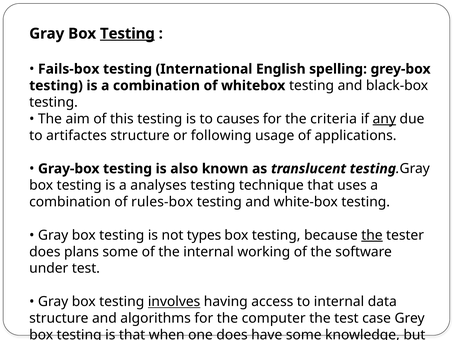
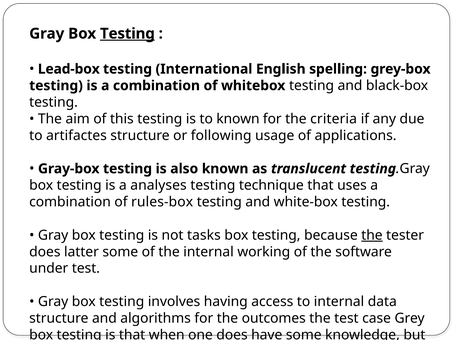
Fails-box: Fails-box -> Lead-box
to causes: causes -> known
any underline: present -> none
types: types -> tasks
plans: plans -> latter
involves underline: present -> none
computer: computer -> outcomes
